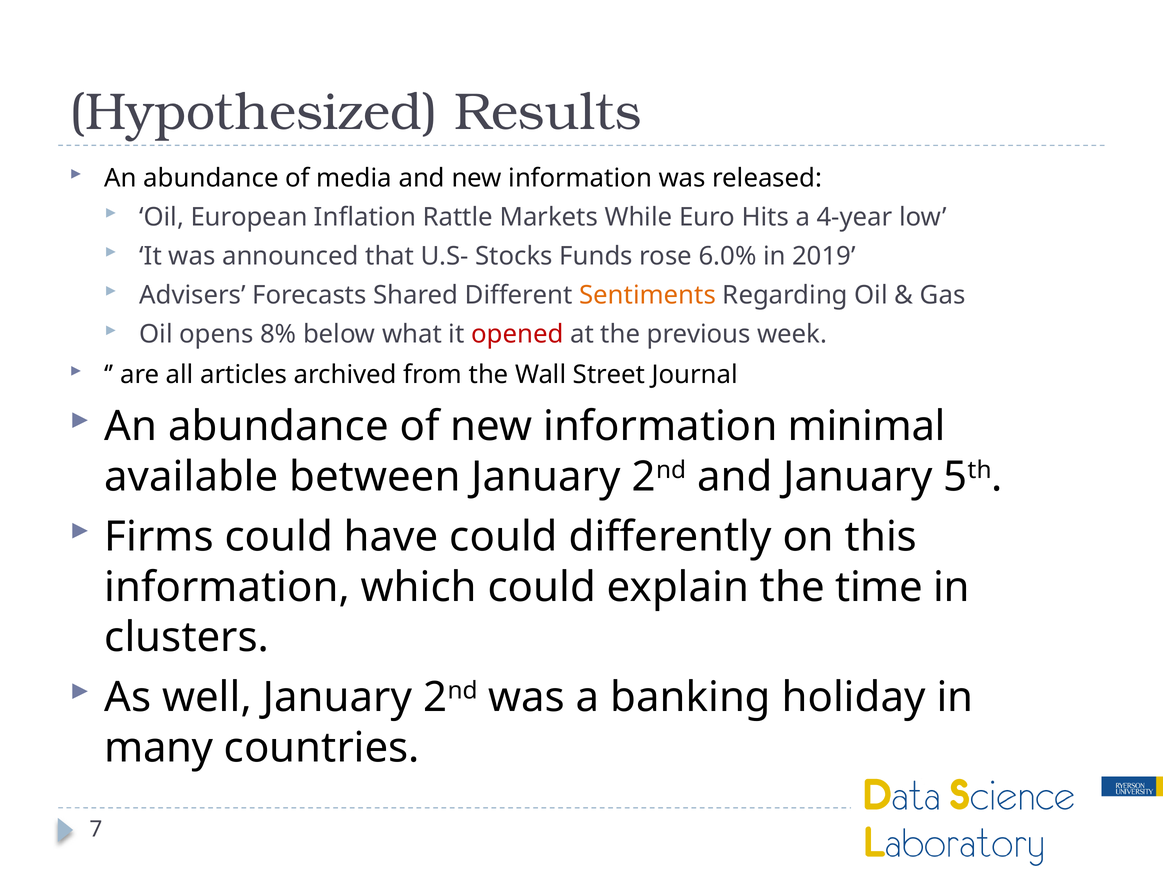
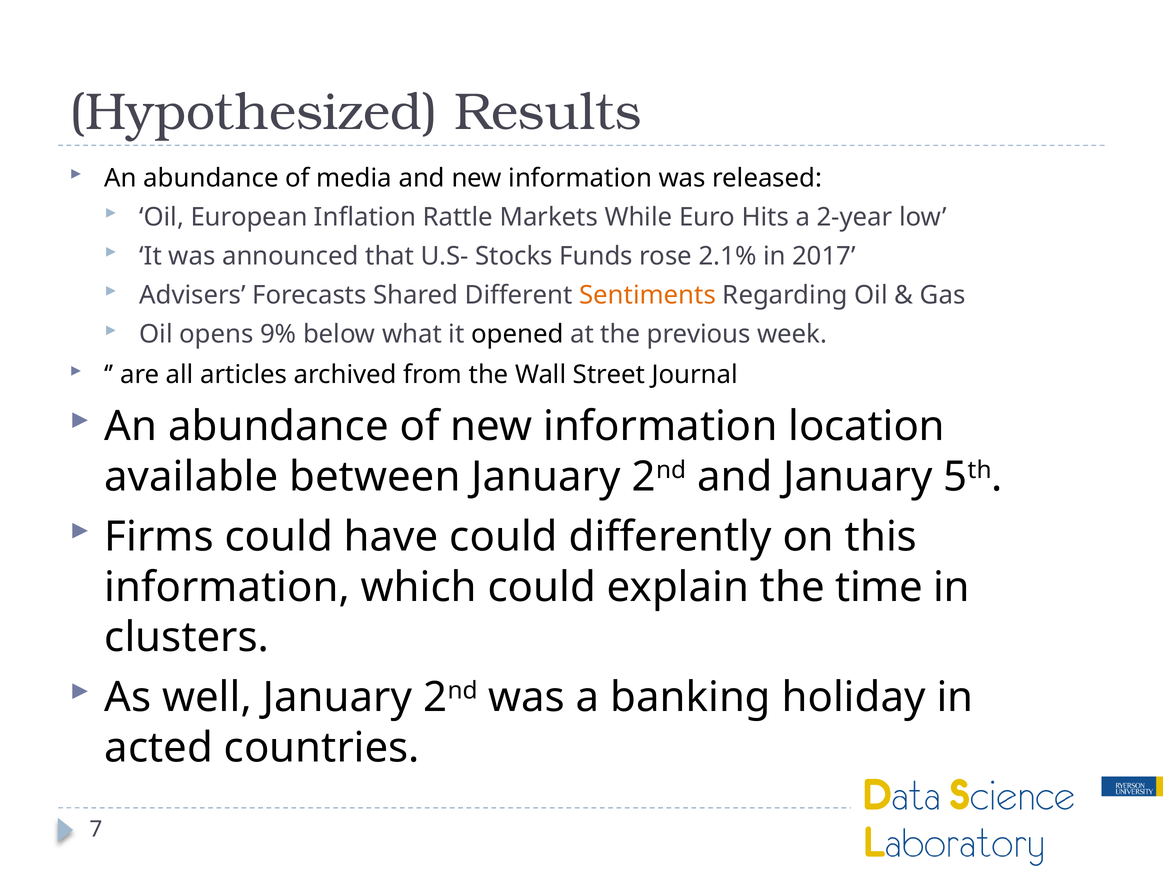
4-year: 4-year -> 2-year
6.0%: 6.0% -> 2.1%
2019: 2019 -> 2017
8%: 8% -> 9%
opened colour: red -> black
minimal: minimal -> location
many: many -> acted
